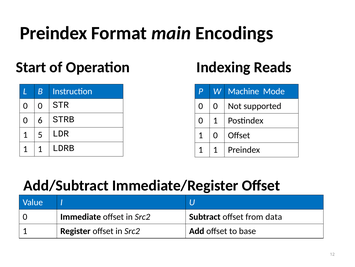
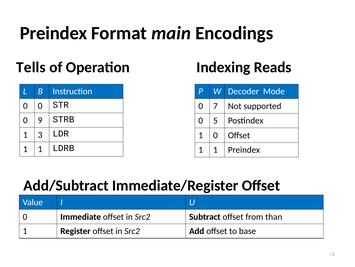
Start: Start -> Tells
Machine: Machine -> Decoder
0 at (215, 106): 0 -> 7
6: 6 -> 9
0 1: 1 -> 5
5: 5 -> 3
data: data -> than
